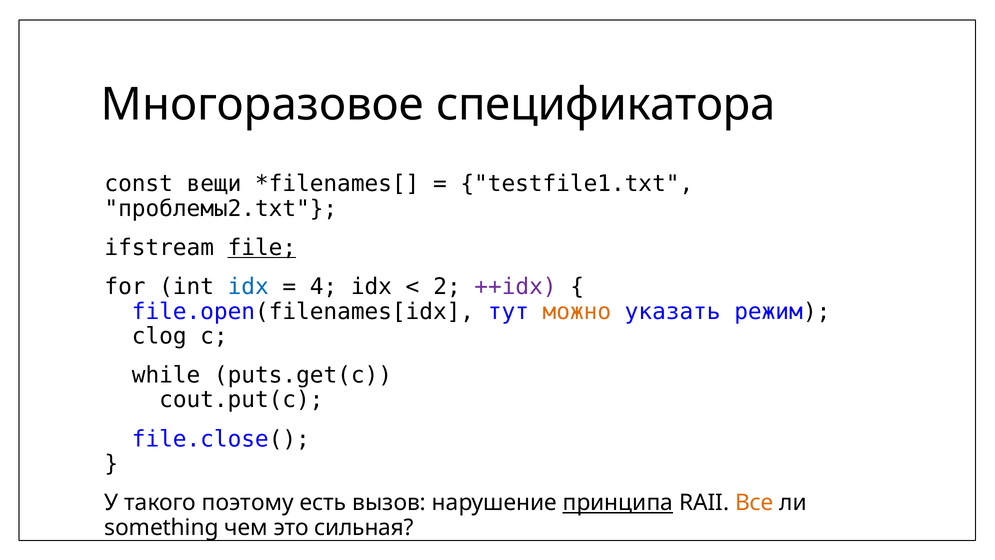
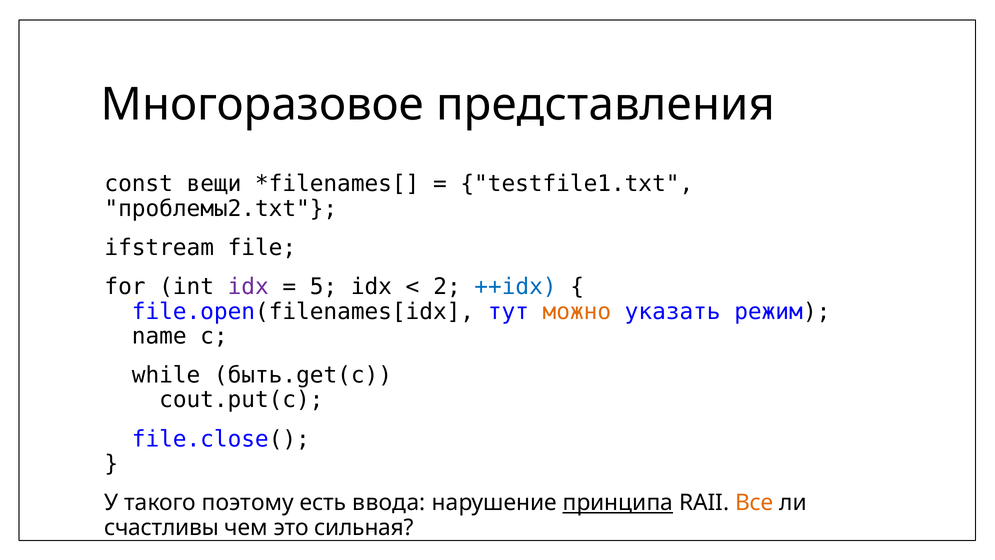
спецификатора: спецификатора -> представления
file underline: present -> none
idx at (248, 287) colour: blue -> purple
4: 4 -> 5
++idx colour: purple -> blue
clog: clog -> name
puts.get(c: puts.get(c -> быть.get(c
вызов: вызов -> ввода
something: something -> счастливы
